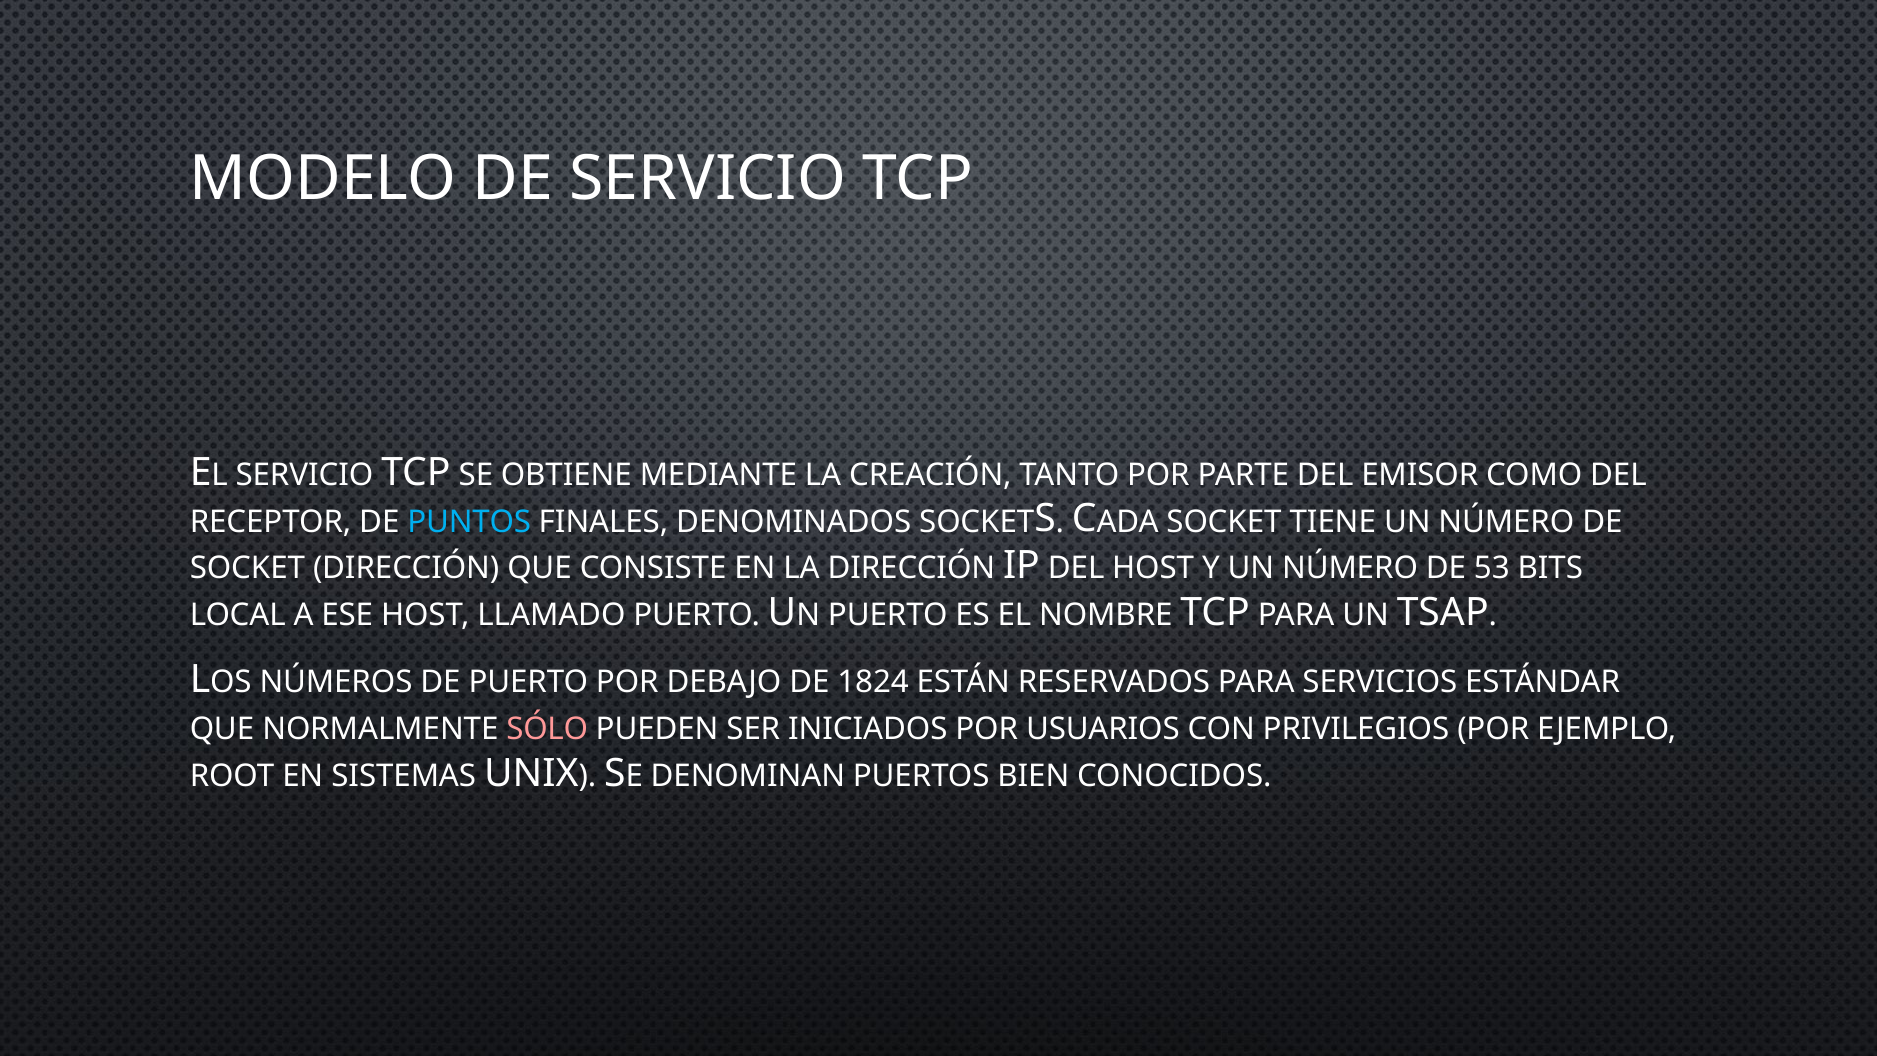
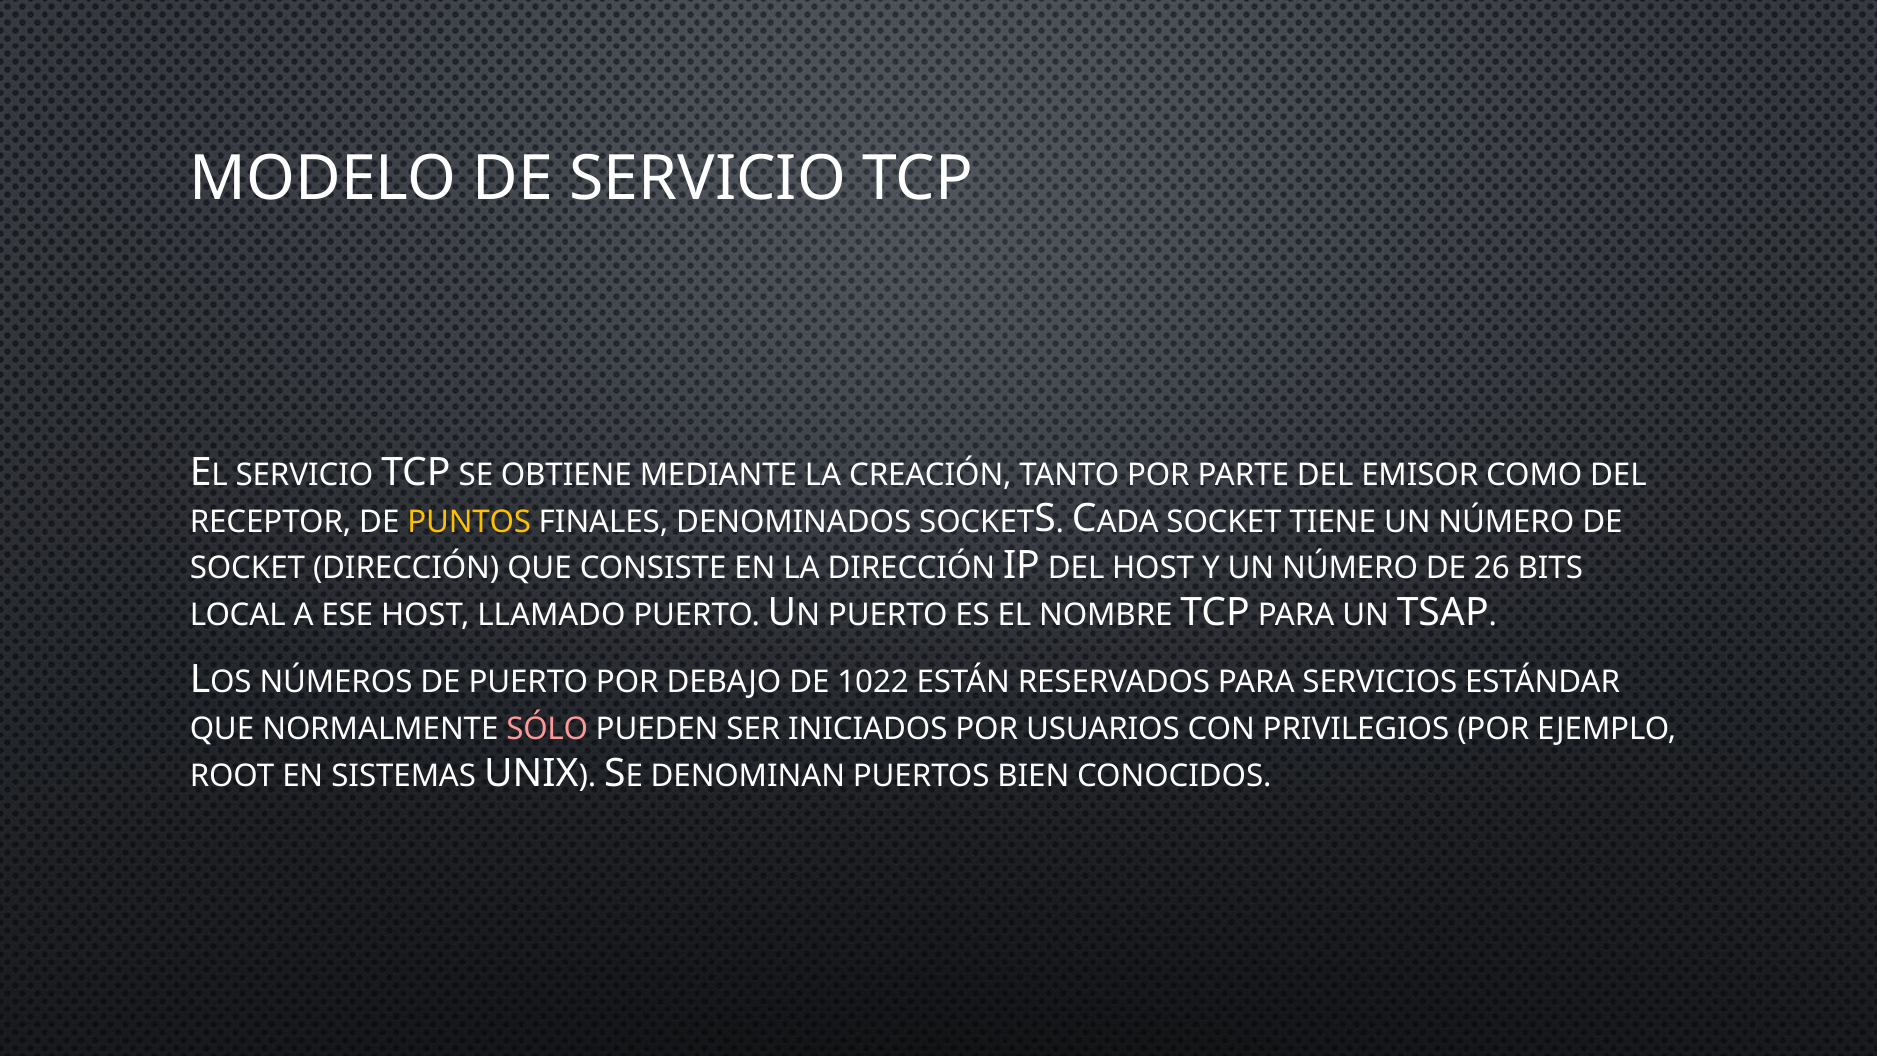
PUNTOS colour: light blue -> yellow
53: 53 -> 26
1824: 1824 -> 1022
